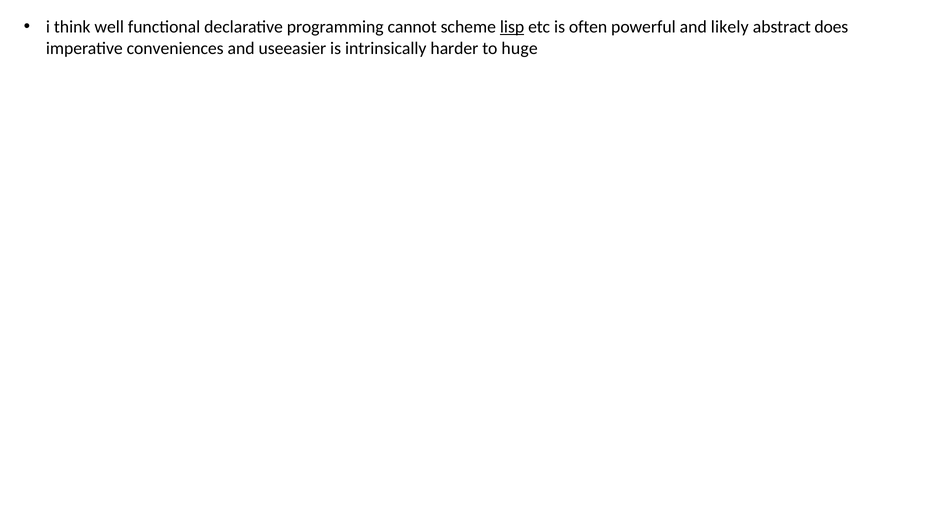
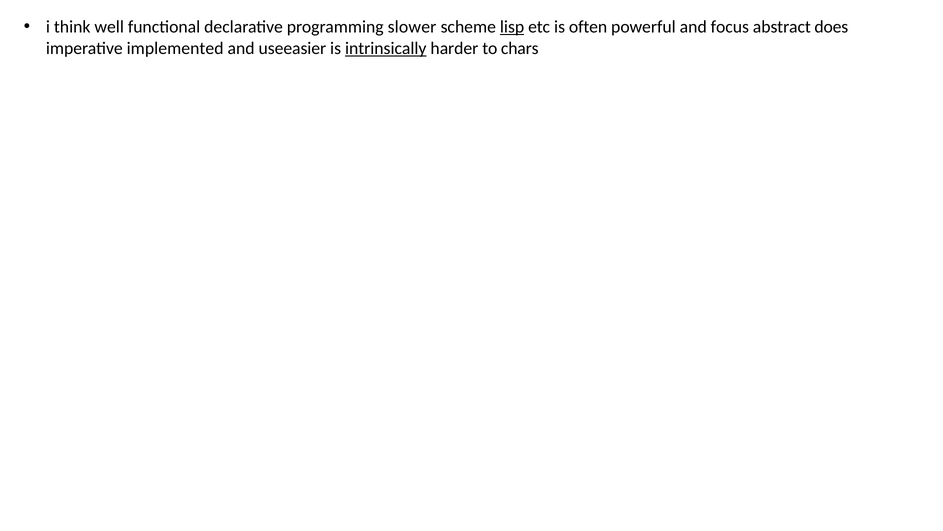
cannot: cannot -> slower
likely: likely -> focus
conveniences: conveniences -> implemented
intrinsically underline: none -> present
huge: huge -> chars
